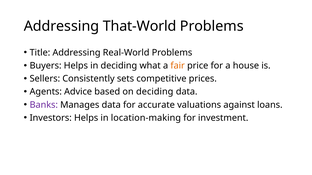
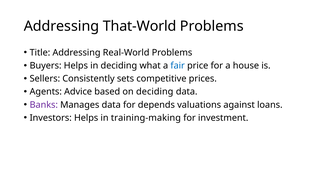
fair colour: orange -> blue
accurate: accurate -> depends
location-making: location-making -> training-making
